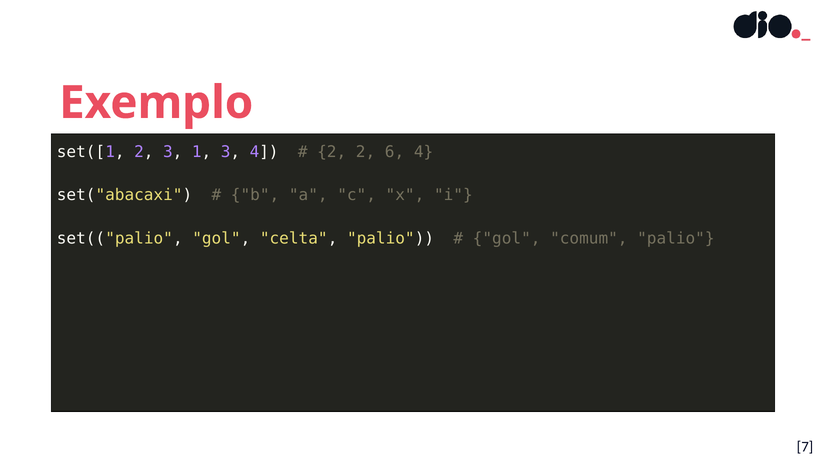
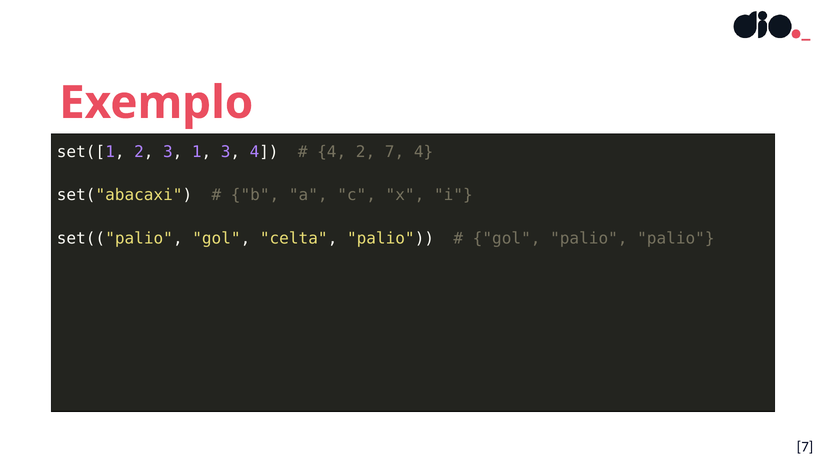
2 at (332, 152): 2 -> 4
2 6: 6 -> 7
gol comum: comum -> palio
